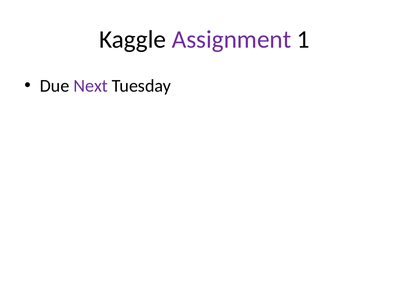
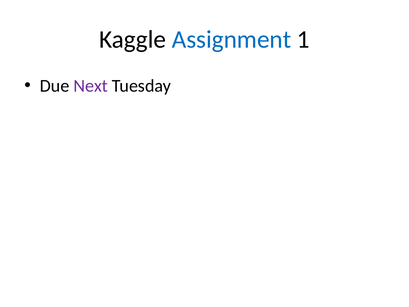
Assignment colour: purple -> blue
